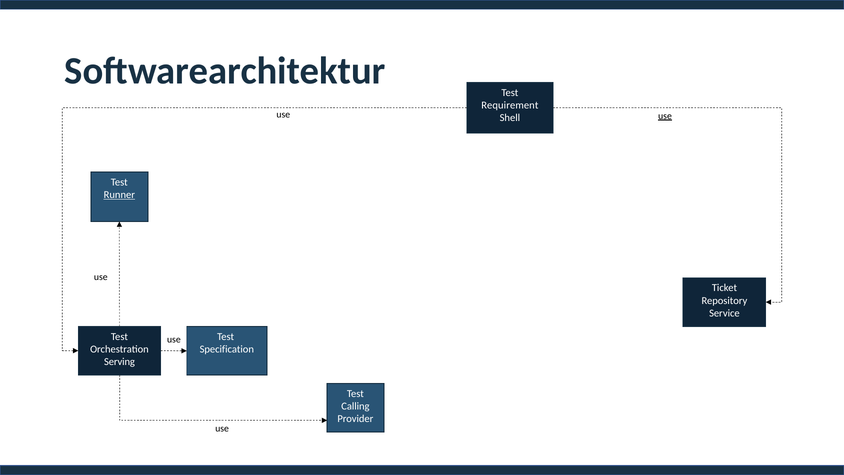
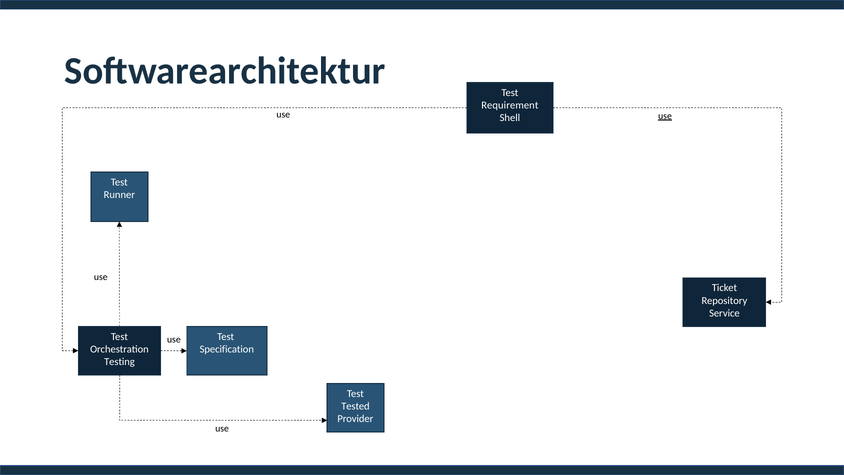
Runner underline: present -> none
Serving: Serving -> Testing
Calling: Calling -> Tested
